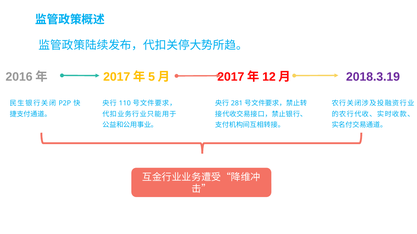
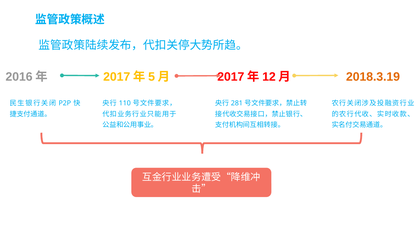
2018.3.19 colour: purple -> orange
